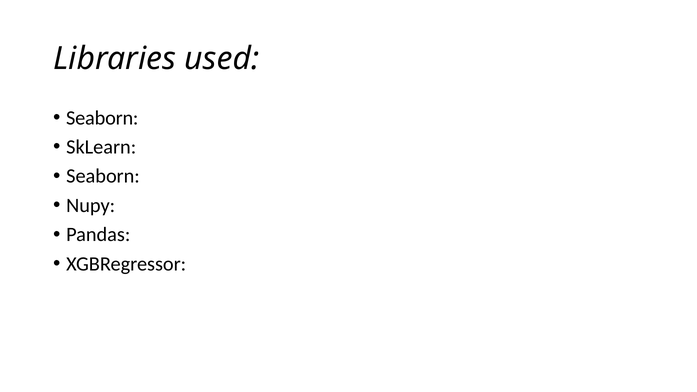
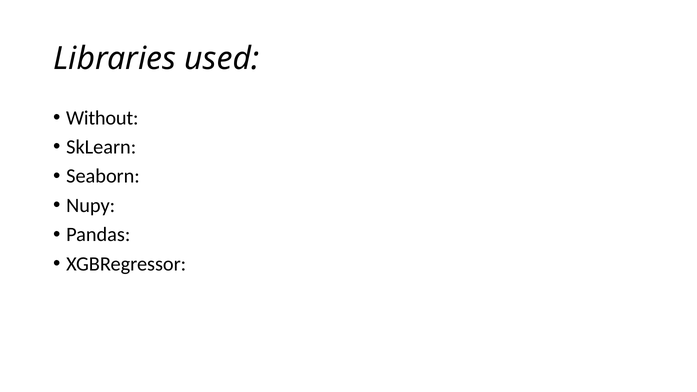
Seaborn at (102, 118): Seaborn -> Without
